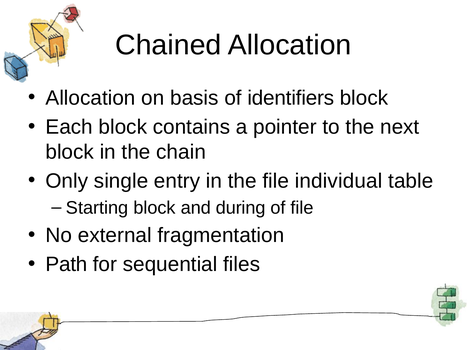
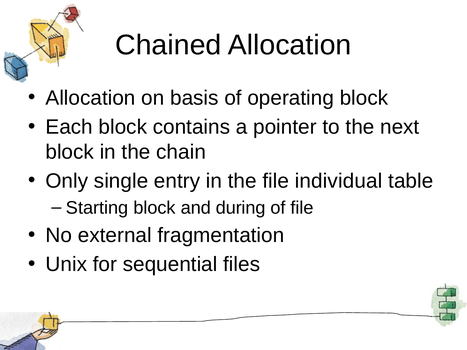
identifiers: identifiers -> operating
Path: Path -> Unix
